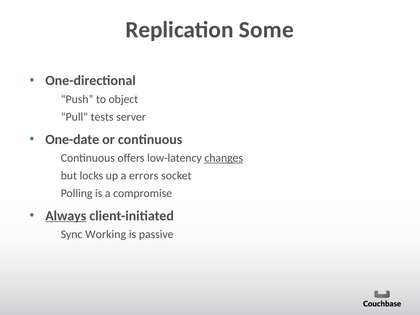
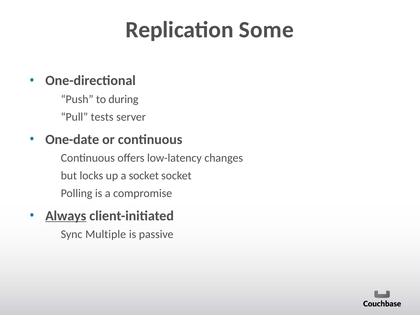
object: object -> during
changes underline: present -> none
a errors: errors -> socket
Working: Working -> Multiple
